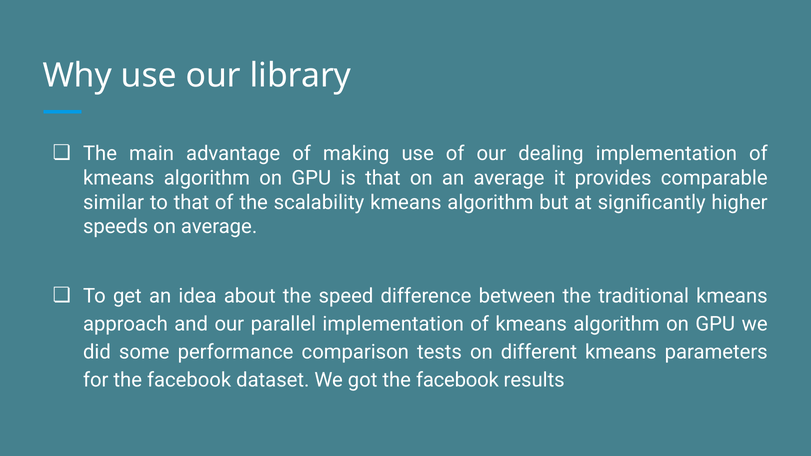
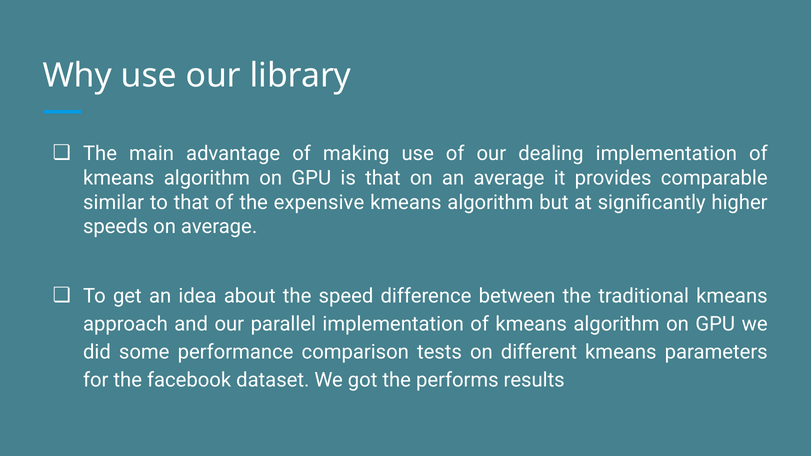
scalability: scalability -> expensive
got the facebook: facebook -> performs
